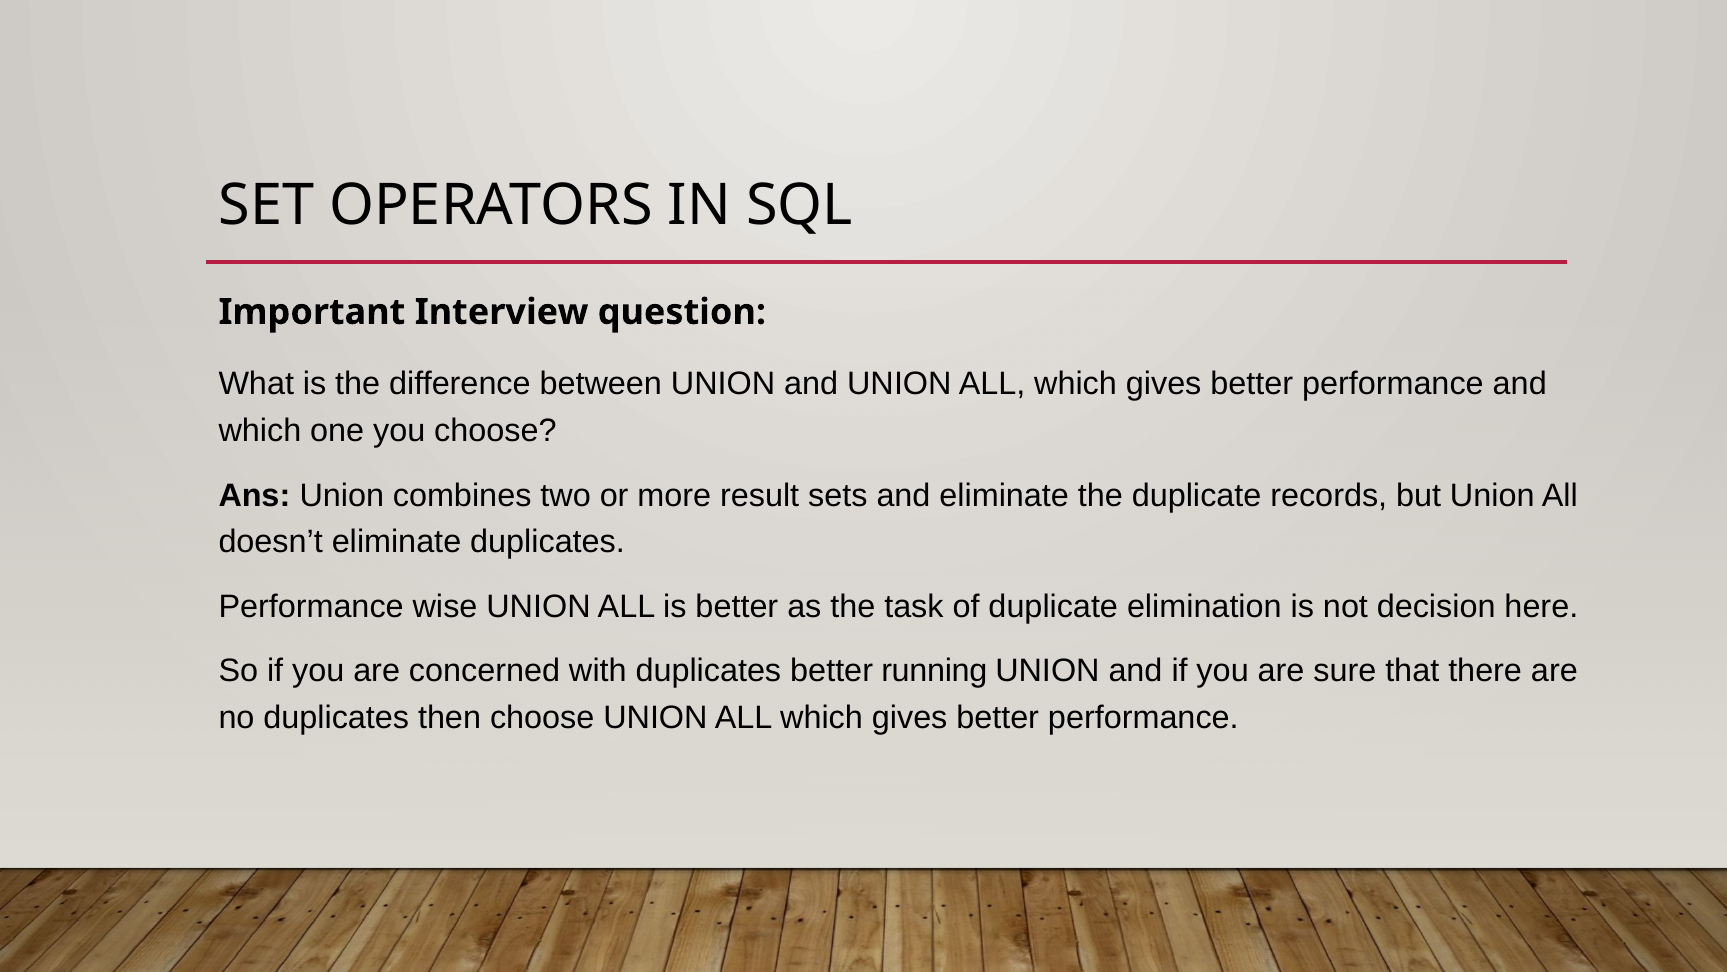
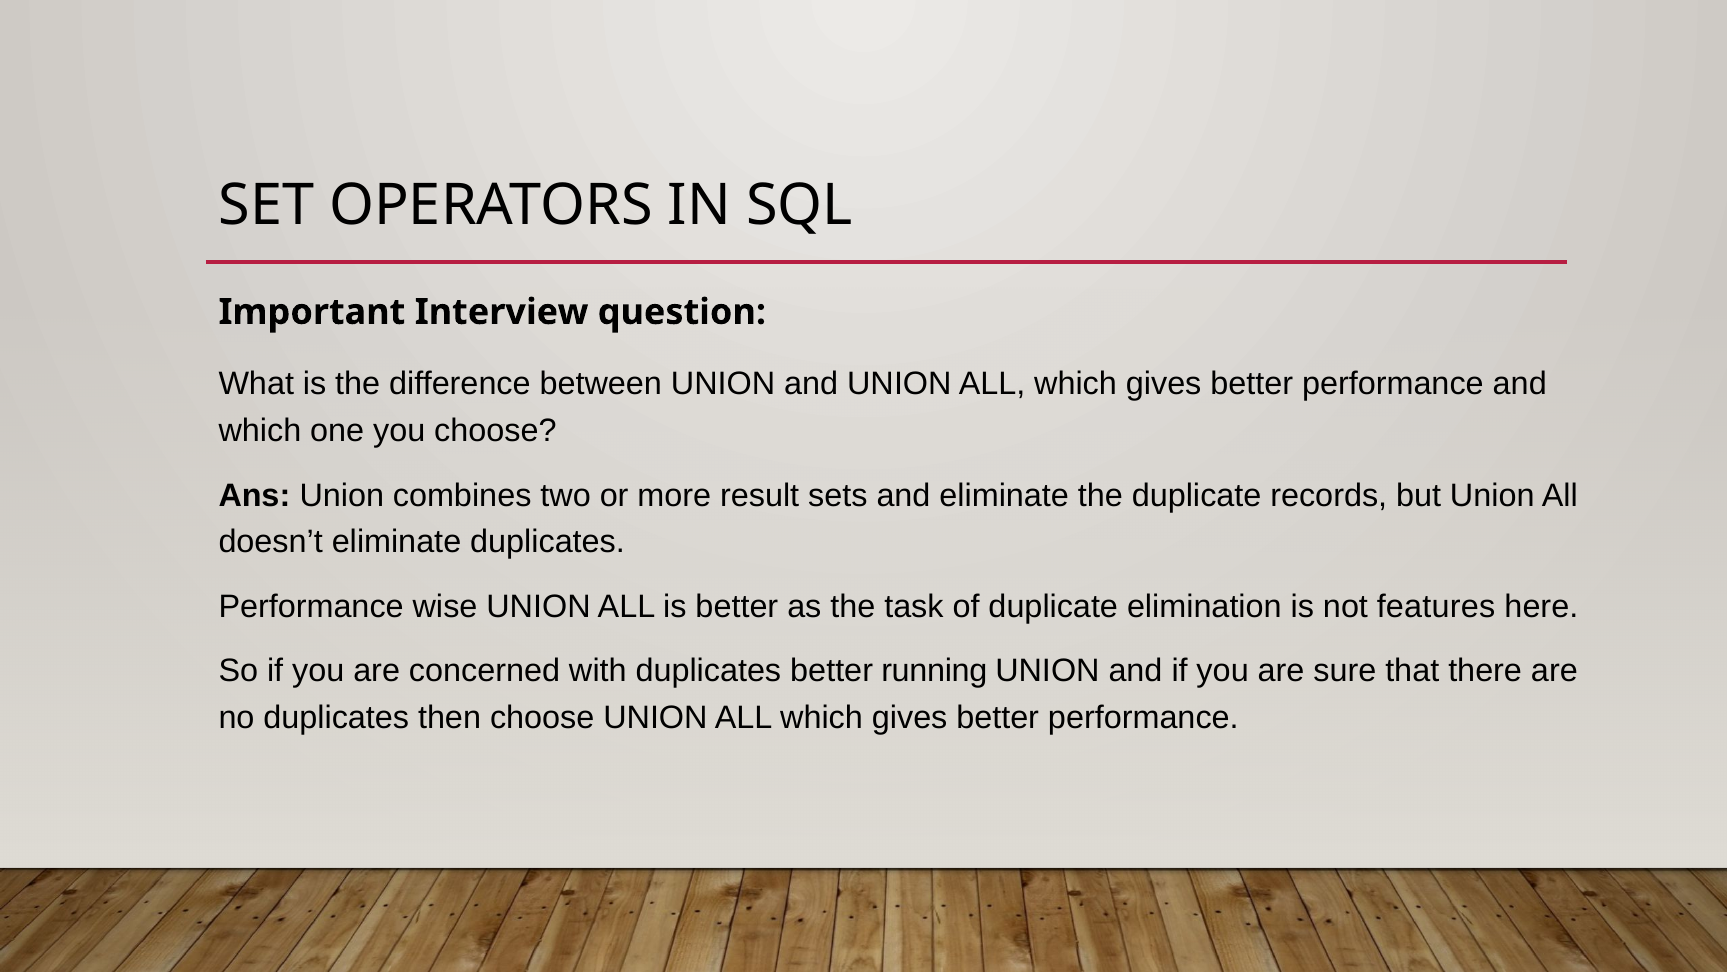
decision: decision -> features
